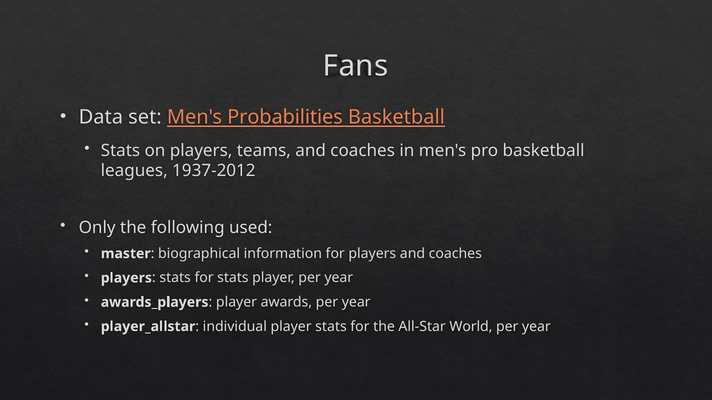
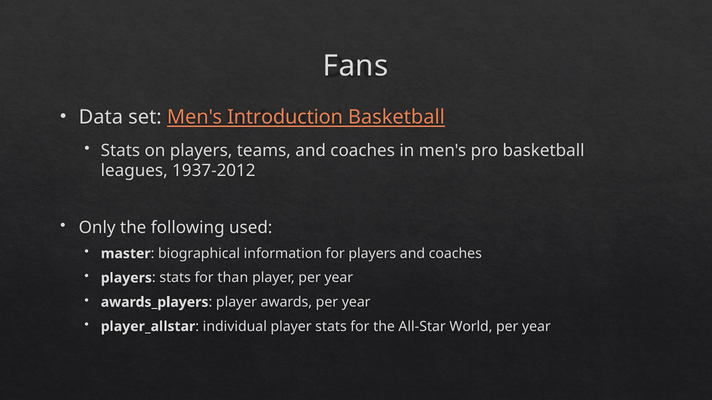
Probabilities: Probabilities -> Introduction
for stats: stats -> than
